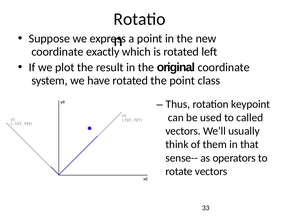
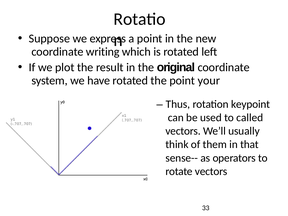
exactly: exactly -> writing
class: class -> your
